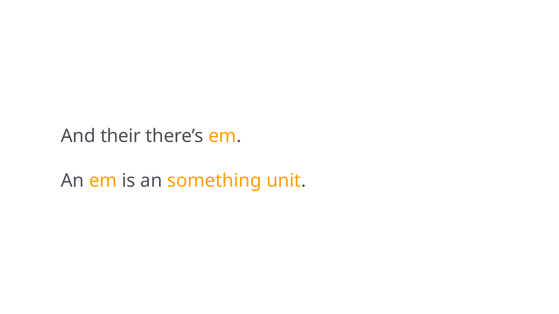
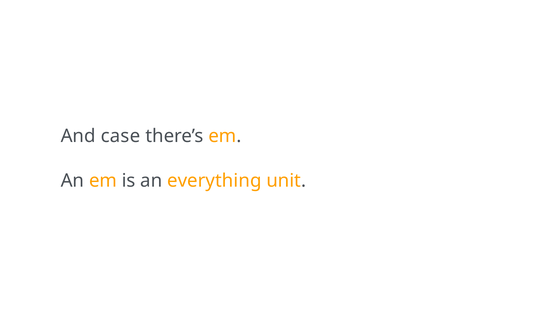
their: their -> case
something: something -> everything
